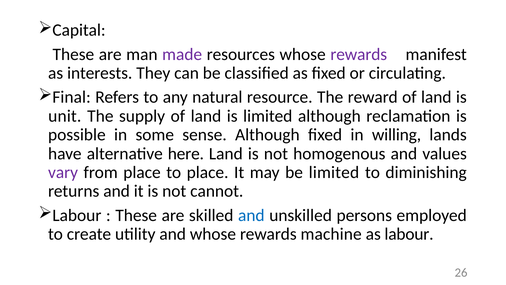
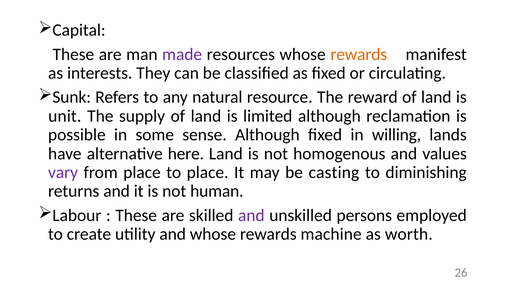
rewards at (359, 54) colour: purple -> orange
Final: Final -> Sunk
be limited: limited -> casting
cannot: cannot -> human
and at (251, 215) colour: blue -> purple
as labour: labour -> worth
